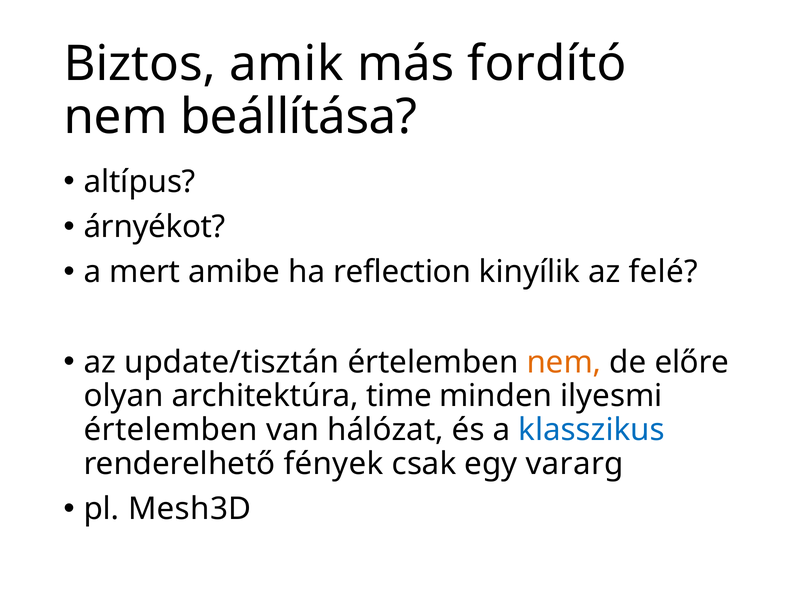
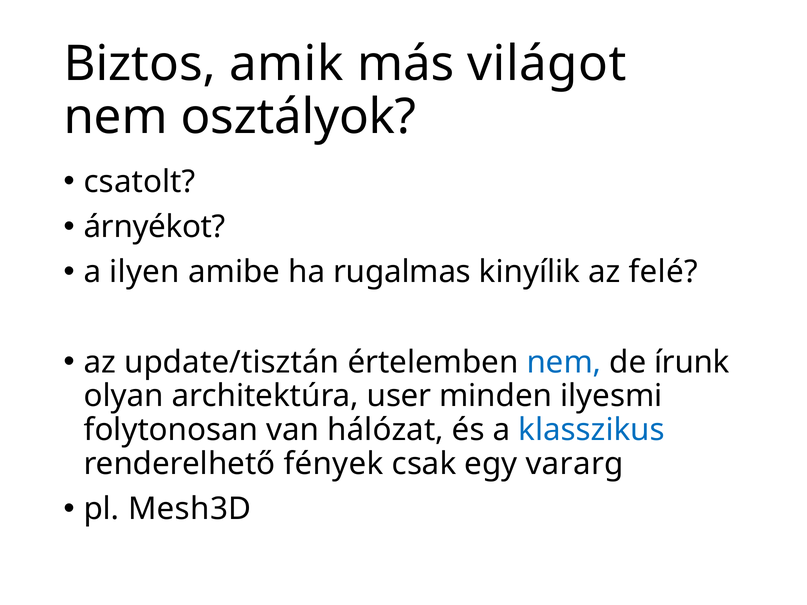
fordító: fordító -> világot
beállítása: beállítása -> osztályok
altípus: altípus -> csatolt
mert: mert -> ilyen
reflection: reflection -> rugalmas
nem at (564, 362) colour: orange -> blue
előre: előre -> írunk
time: time -> user
értelemben at (171, 430): értelemben -> folytonosan
